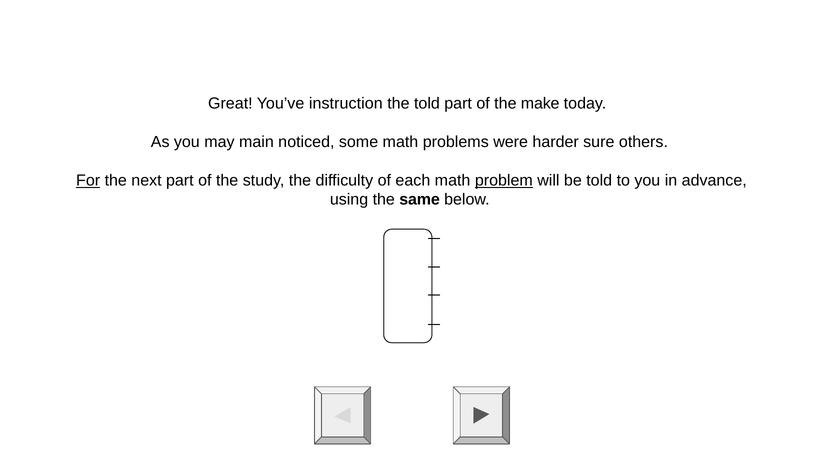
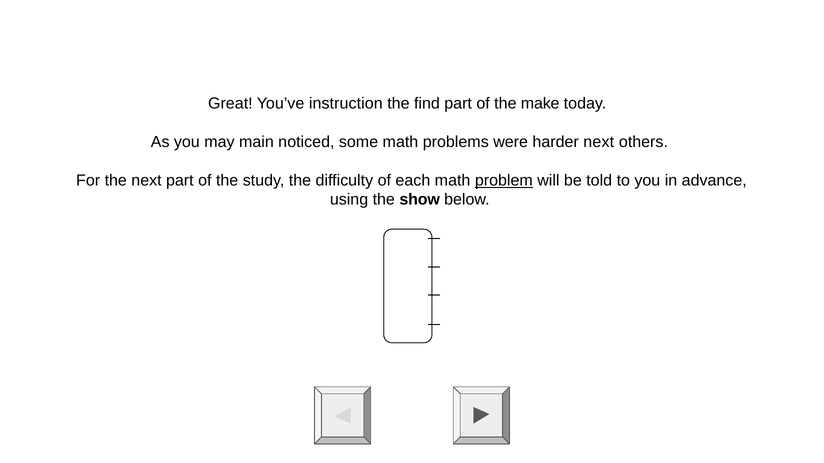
the told: told -> find
harder sure: sure -> next
For underline: present -> none
same: same -> show
